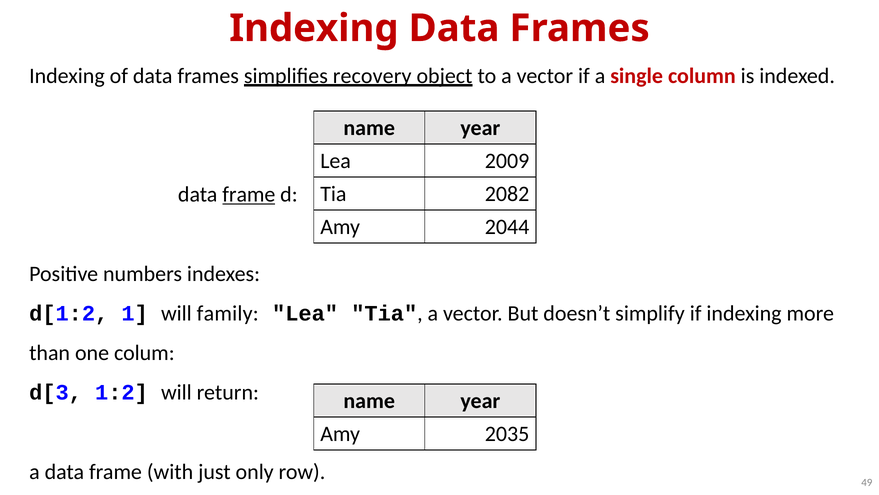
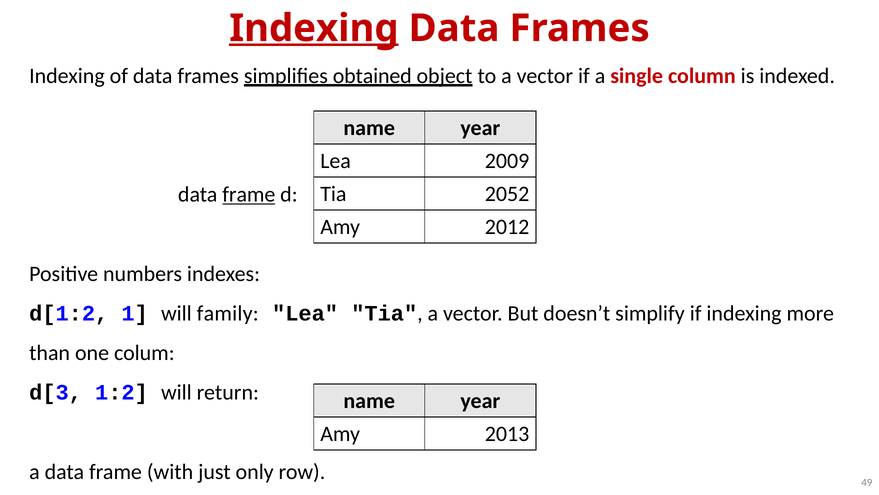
Indexing at (314, 28) underline: none -> present
recovery: recovery -> obtained
2082: 2082 -> 2052
2044: 2044 -> 2012
2035: 2035 -> 2013
